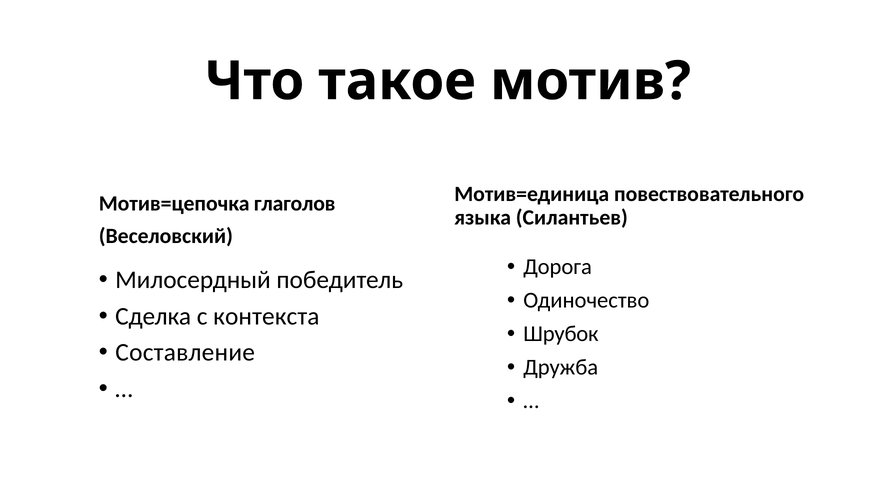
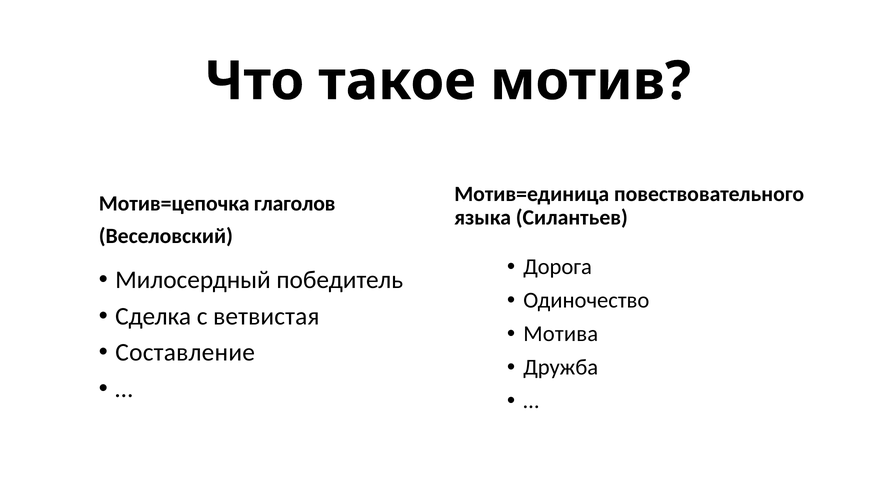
контекста: контекста -> ветвистая
Шрубок: Шрубок -> Мотива
